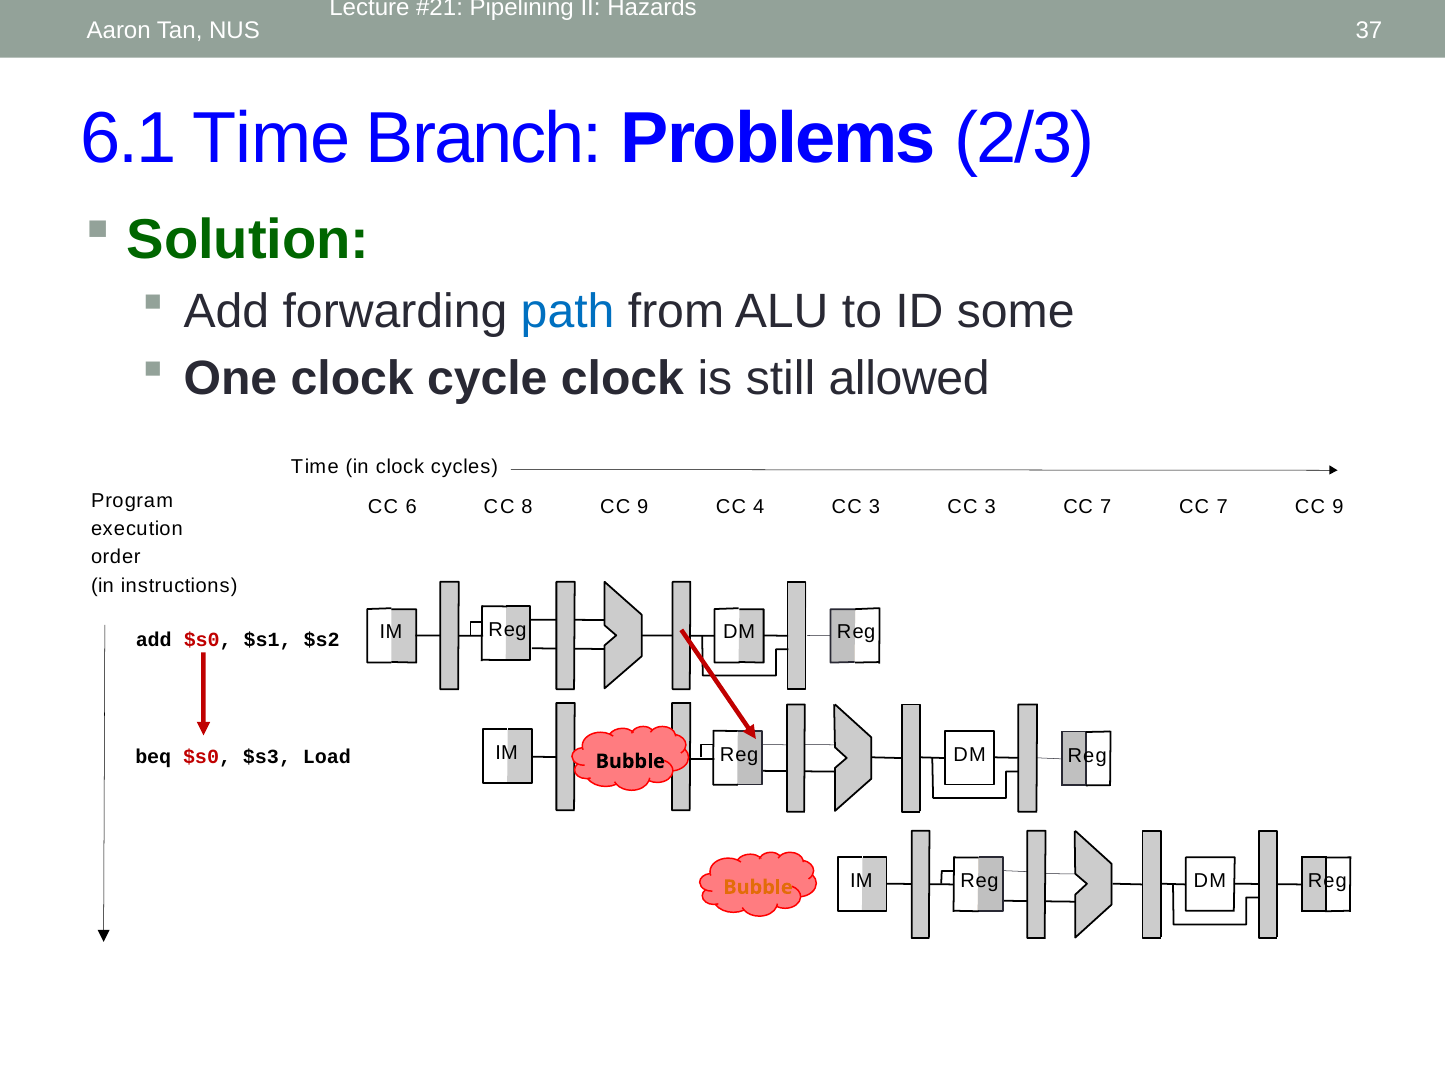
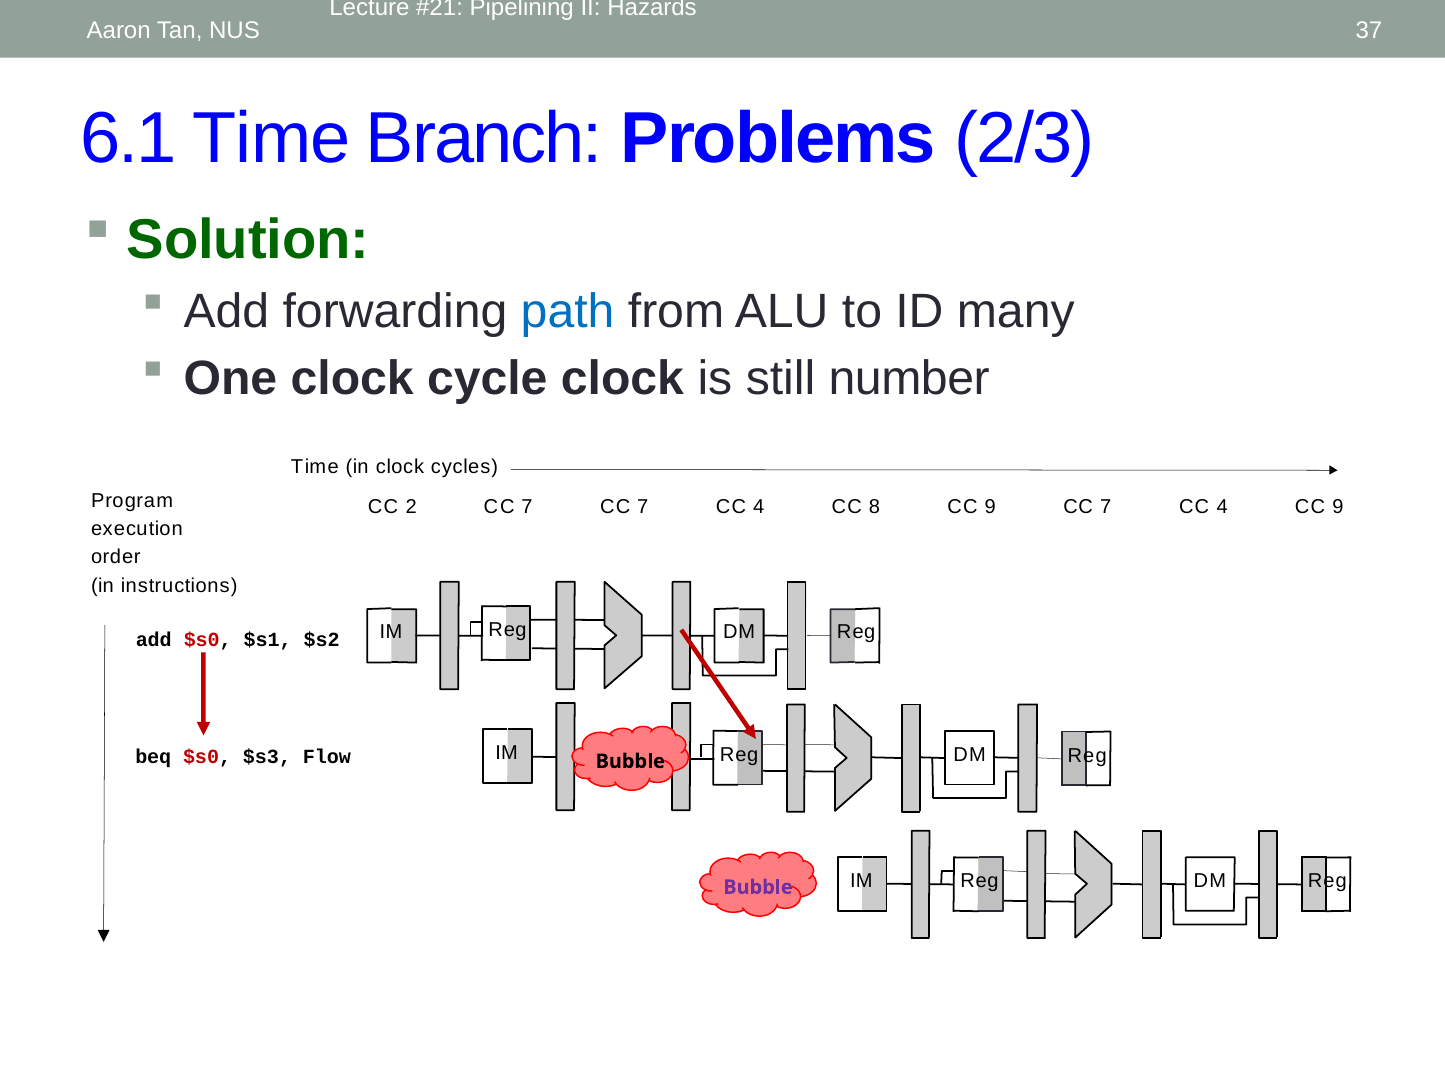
some: some -> many
allowed: allowed -> number
6: 6 -> 2
8 at (527, 508): 8 -> 7
9 at (643, 508): 9 -> 7
3 at (875, 508): 3 -> 8
3 at (990, 508): 3 -> 9
7 at (1222, 508): 7 -> 4
Load: Load -> Flow
Bubble at (758, 888) colour: orange -> purple
